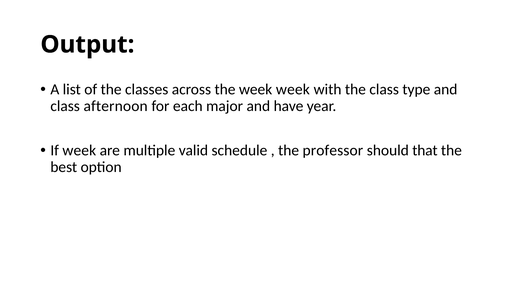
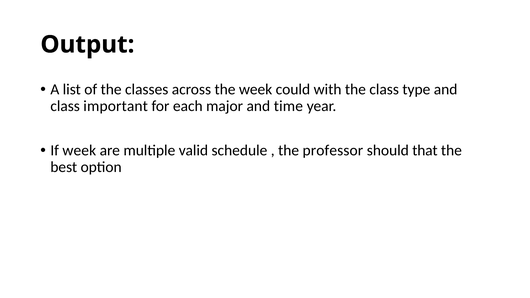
week week: week -> could
afternoon: afternoon -> important
have: have -> time
